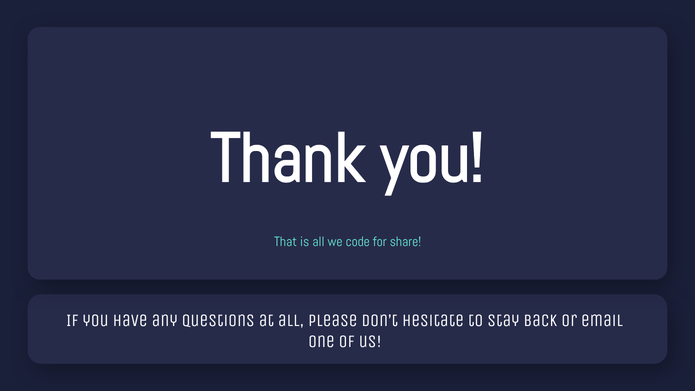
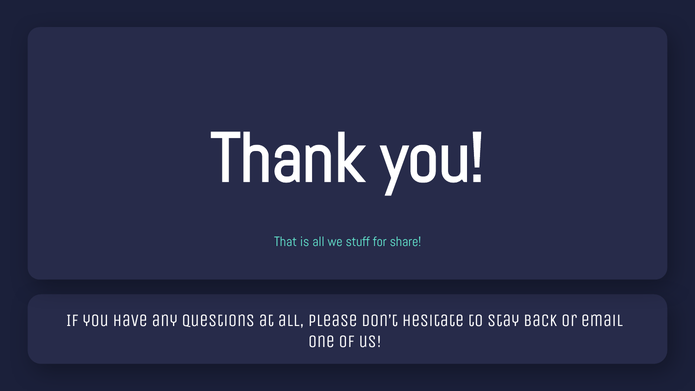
code: code -> stuff
